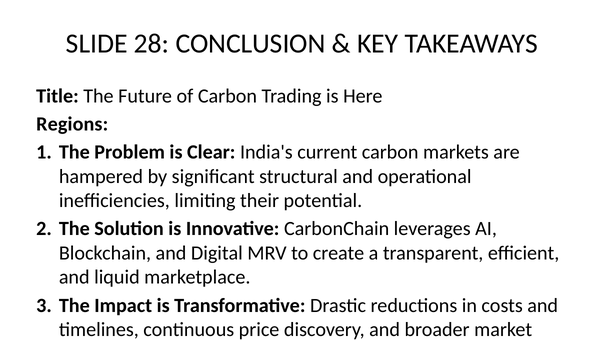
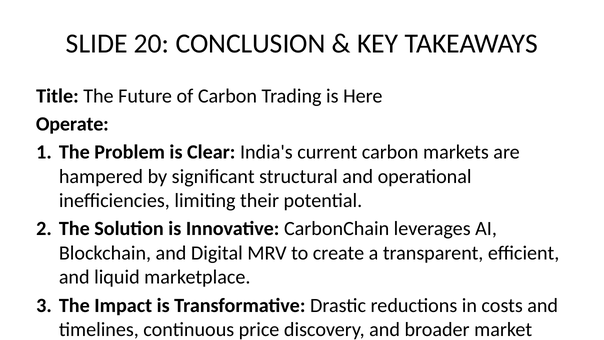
28: 28 -> 20
Regions: Regions -> Operate
